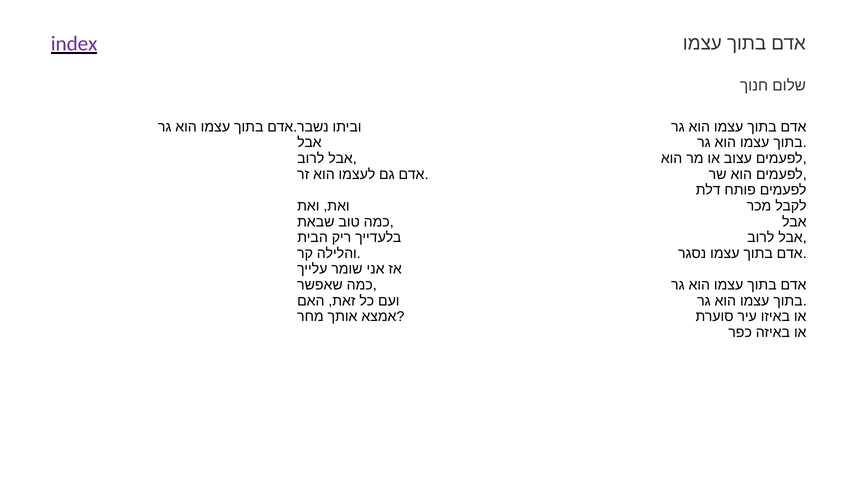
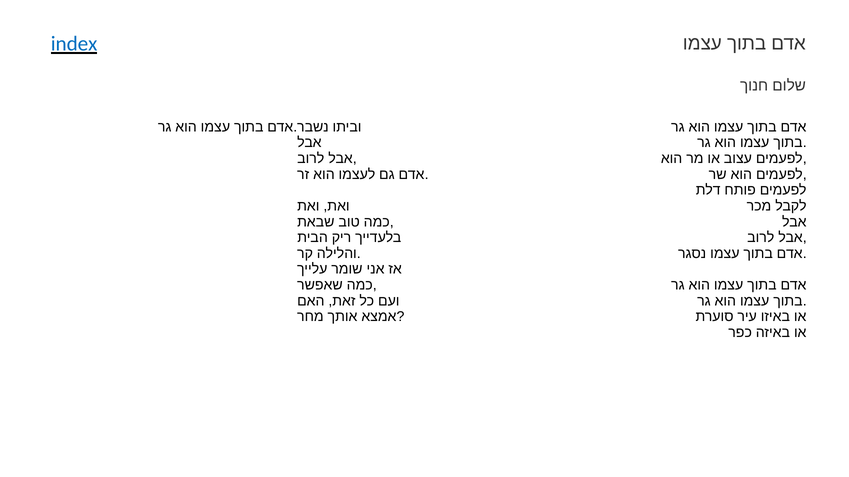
index colour: purple -> blue
